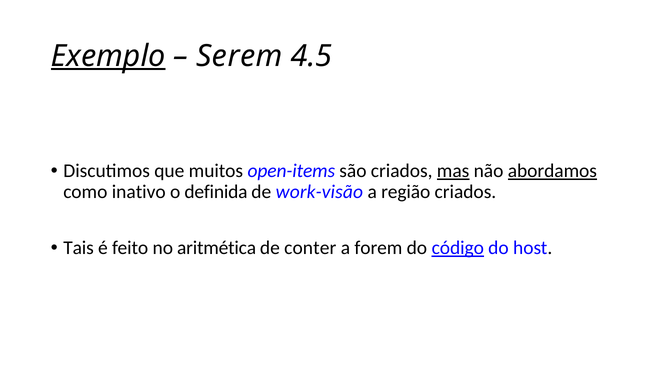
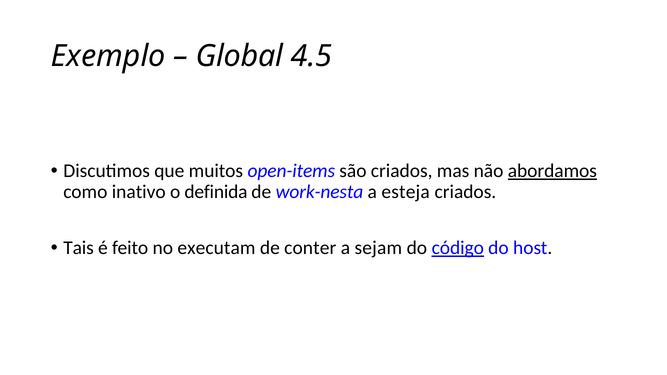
Exemplo underline: present -> none
Serem: Serem -> Global
mas underline: present -> none
work-visão: work-visão -> work-nesta
região: região -> esteja
aritmética: aritmética -> executam
forem: forem -> sejam
